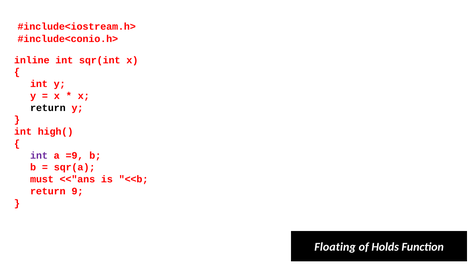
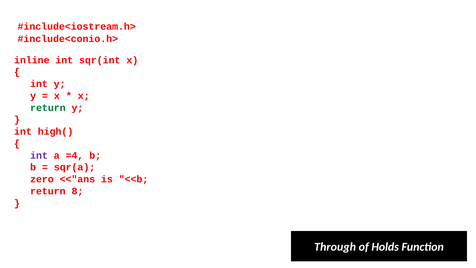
return at (48, 108) colour: black -> green
=9: =9 -> =4
must: must -> zero
9: 9 -> 8
Floating: Floating -> Through
